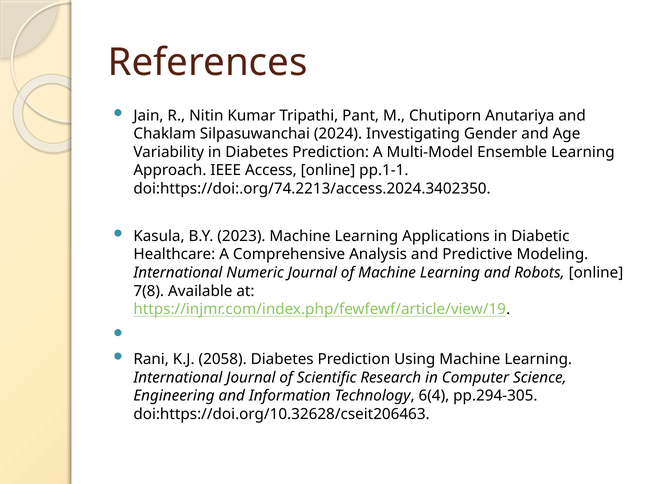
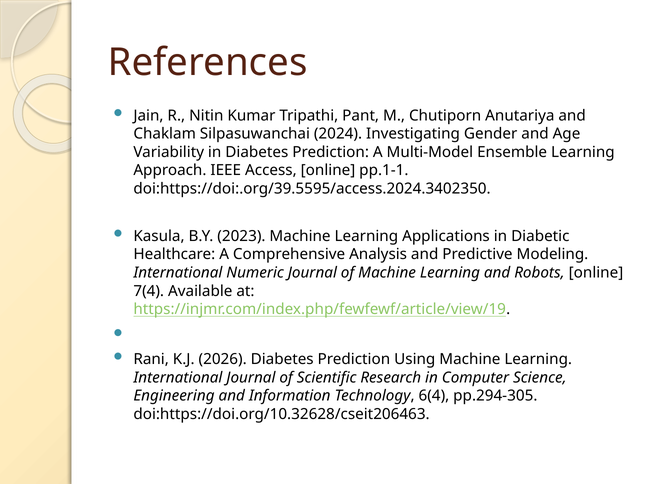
doi:https://doi:.org/74.2213/access.2024.3402350: doi:https://doi:.org/74.2213/access.2024.3402350 -> doi:https://doi:.org/39.5595/access.2024.3402350
7(8: 7(8 -> 7(4
2058: 2058 -> 2026
